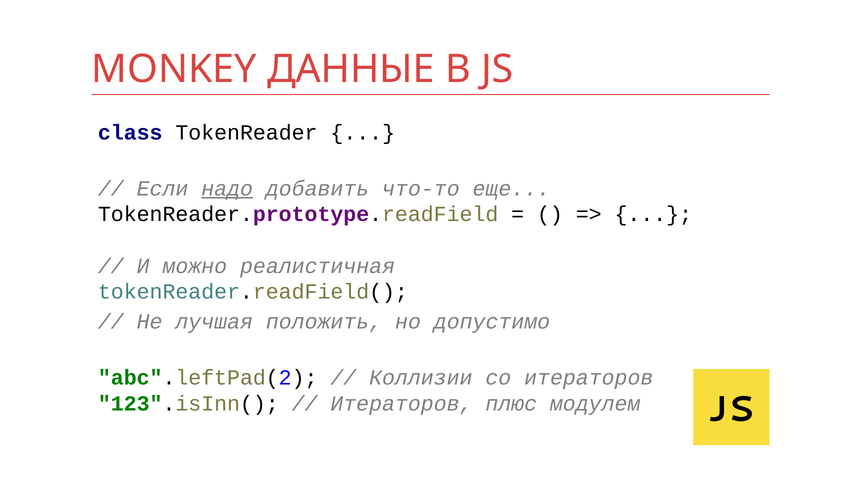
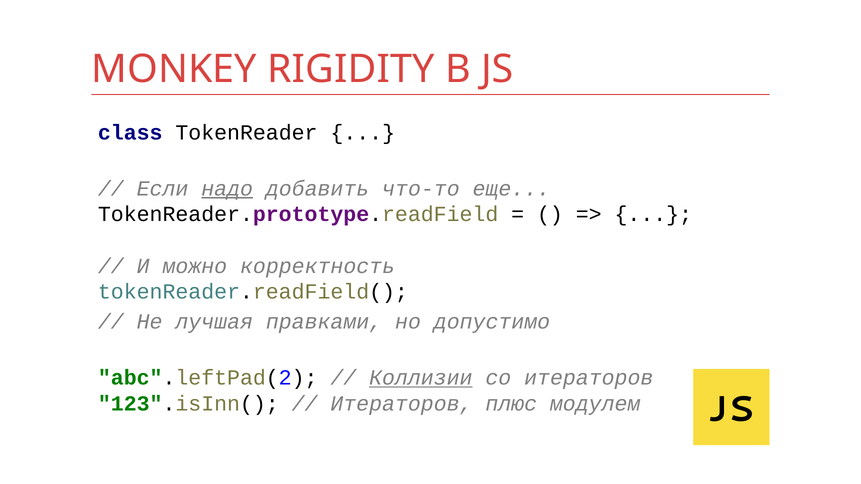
ДАННЫЕ: ДАННЫЕ -> RIGIDITY
реалистичная: реалистичная -> корректность
положить: положить -> правками
Коллизии underline: none -> present
